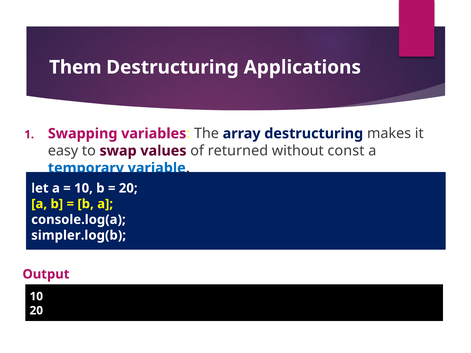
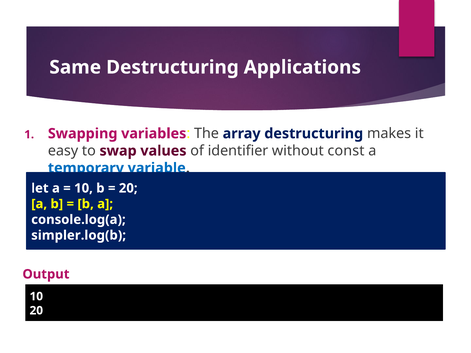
Them: Them -> Same
returned: returned -> identifier
